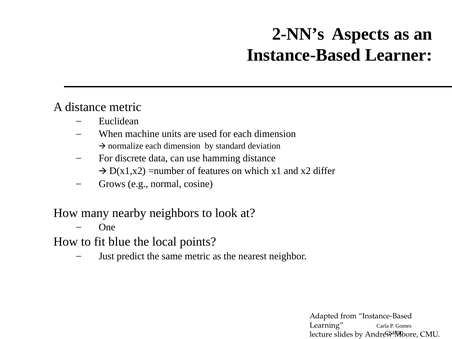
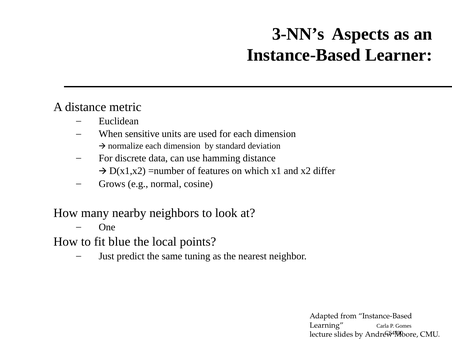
2-NN’s: 2-NN’s -> 3-NN’s
machine: machine -> sensitive
same metric: metric -> tuning
